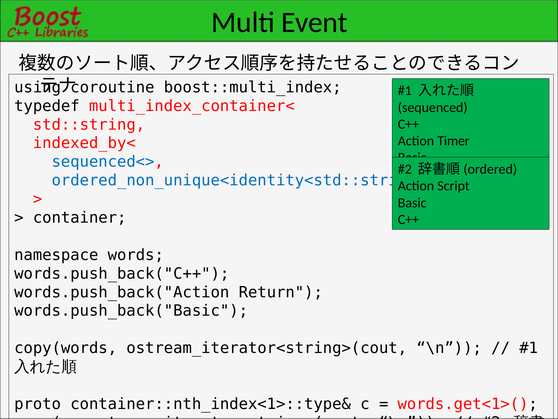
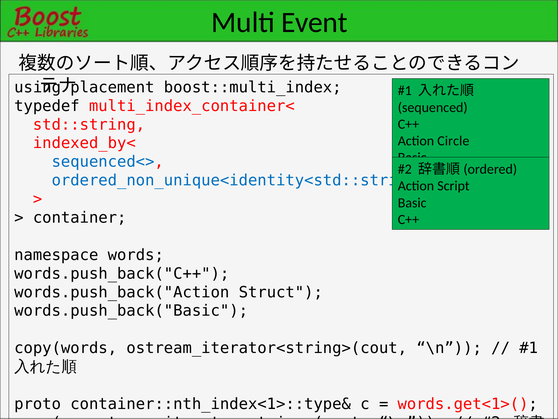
coroutine: coroutine -> placement
Timer: Timer -> Circle
Return: Return -> Struct
